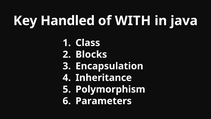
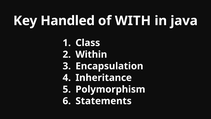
Blocks: Blocks -> Within
Parameters: Parameters -> Statements
